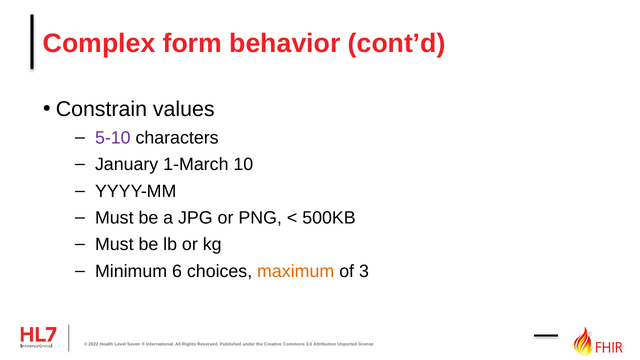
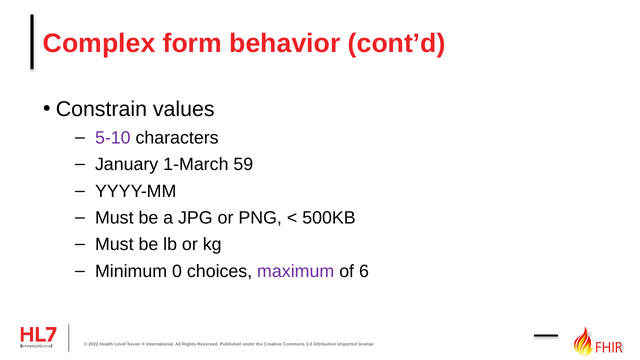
10: 10 -> 59
6: 6 -> 0
maximum colour: orange -> purple
3: 3 -> 6
